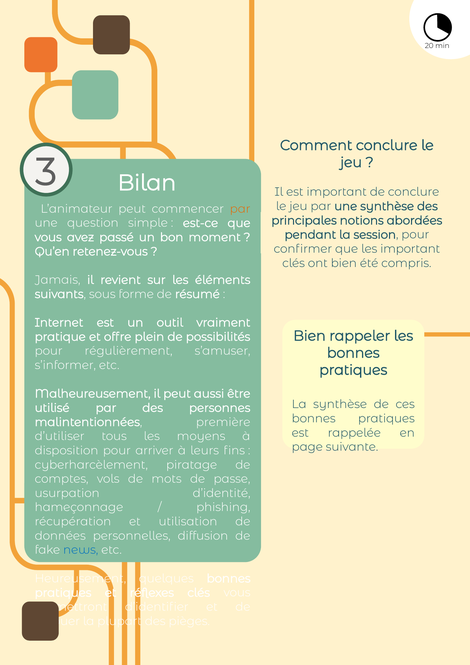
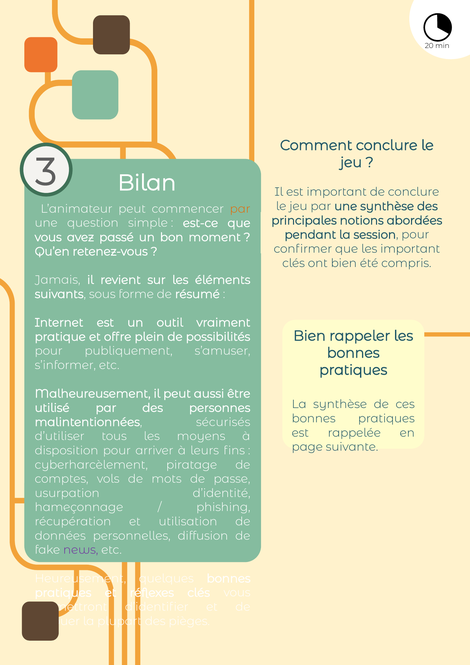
régulièrement: régulièrement -> publiquement
première: première -> sécurisés
news colour: blue -> purple
